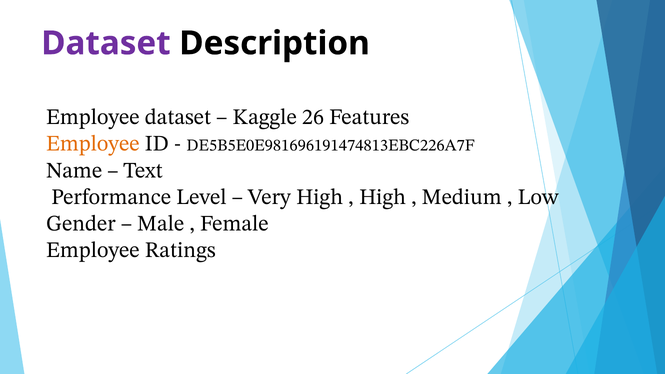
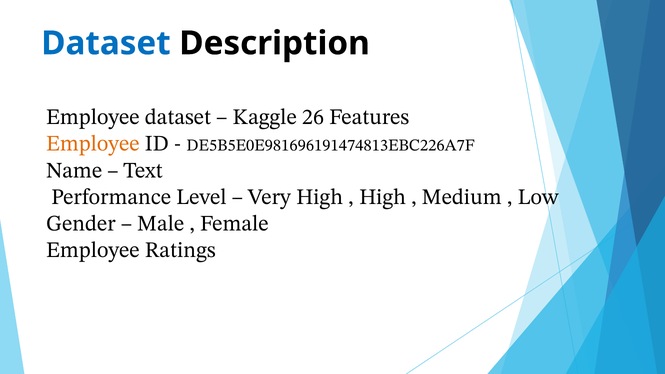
Dataset at (106, 43) colour: purple -> blue
